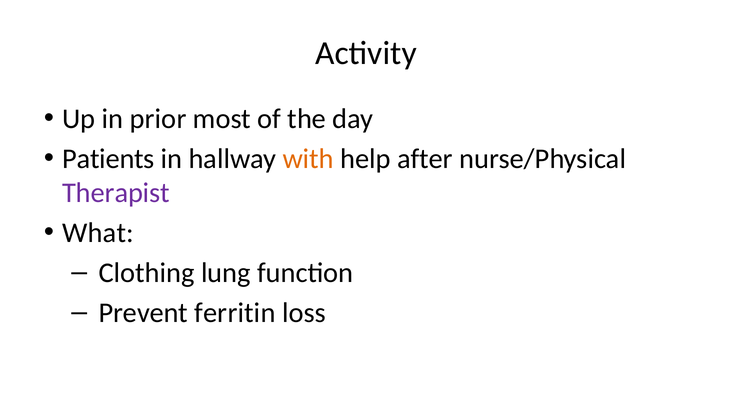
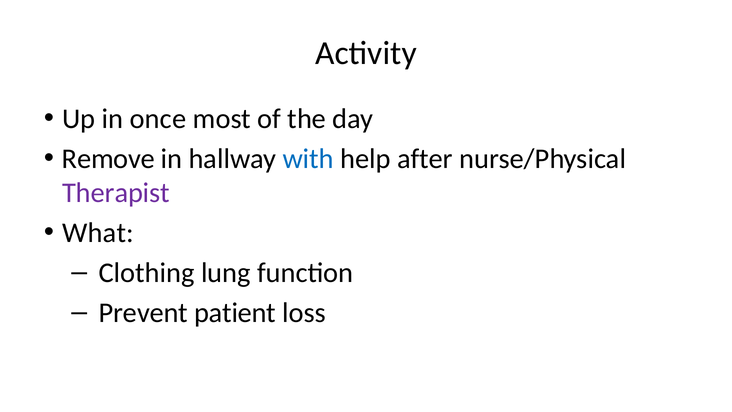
prior: prior -> once
Patients: Patients -> Remove
with colour: orange -> blue
ferritin: ferritin -> patient
